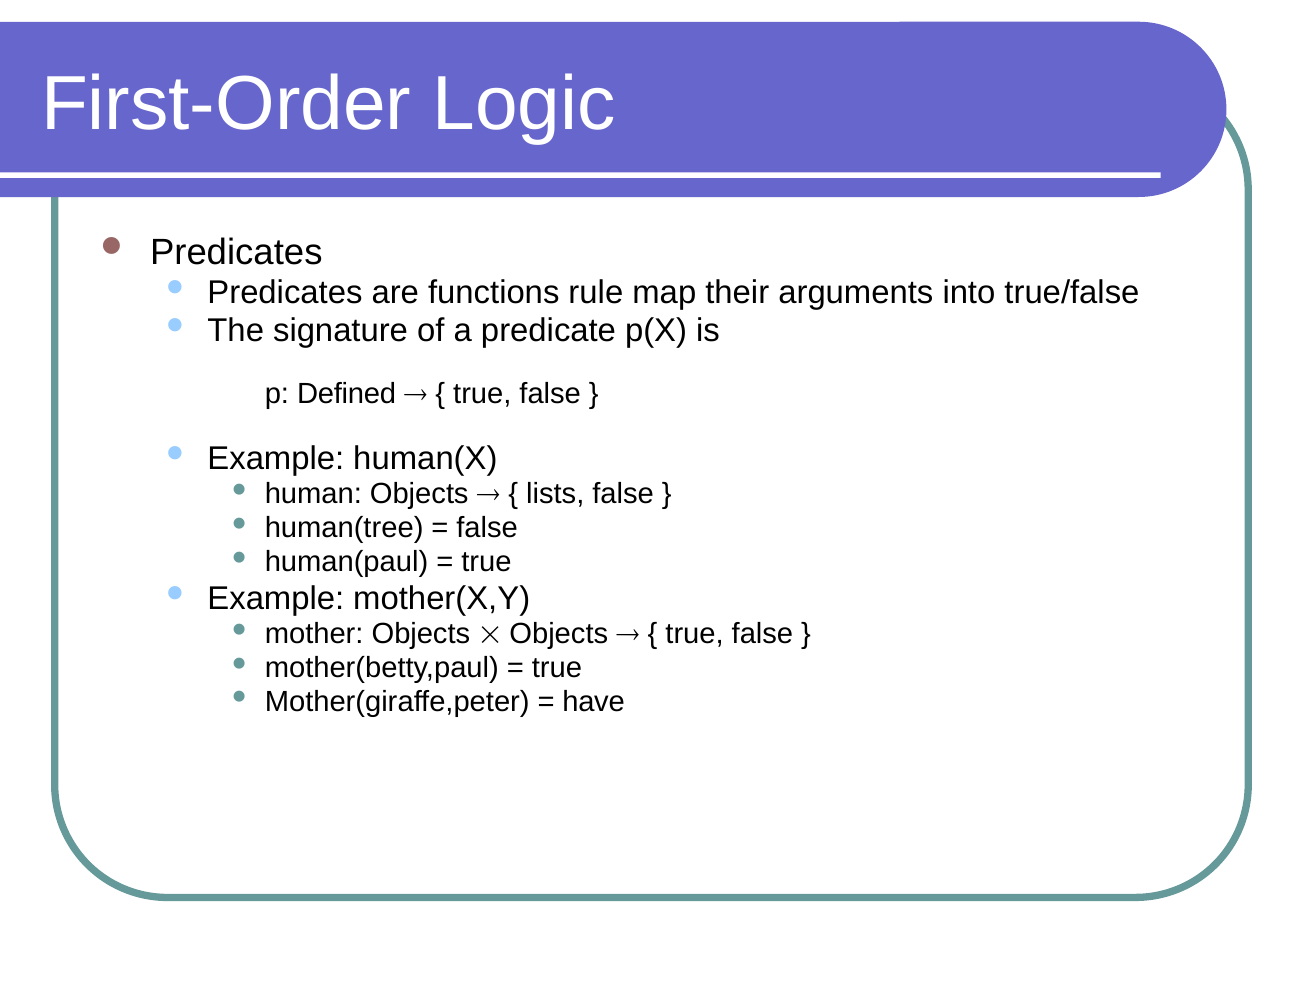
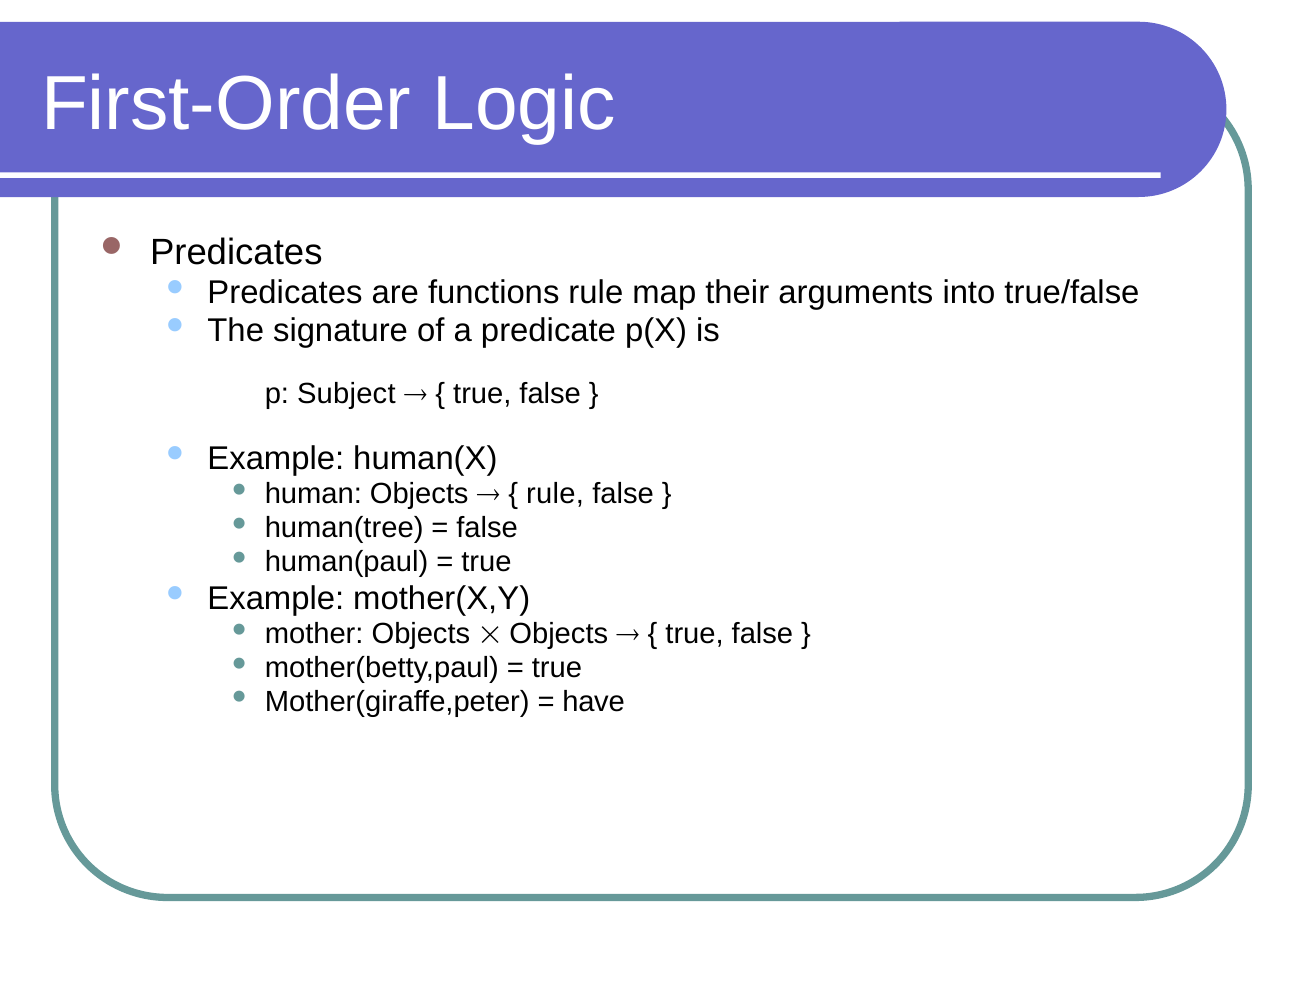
Defined: Defined -> Subject
lists at (555, 495): lists -> rule
